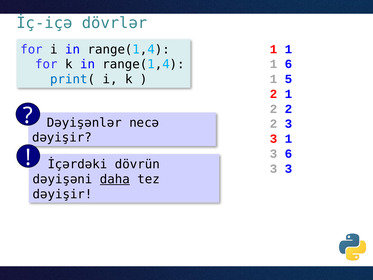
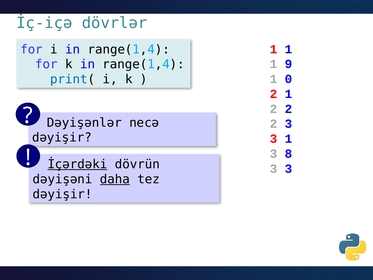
1 6: 6 -> 9
5: 5 -> 0
3 6: 6 -> 8
İçərdəki underline: none -> present
